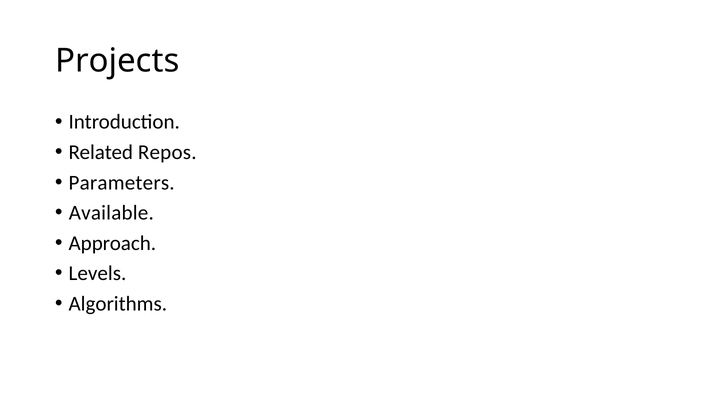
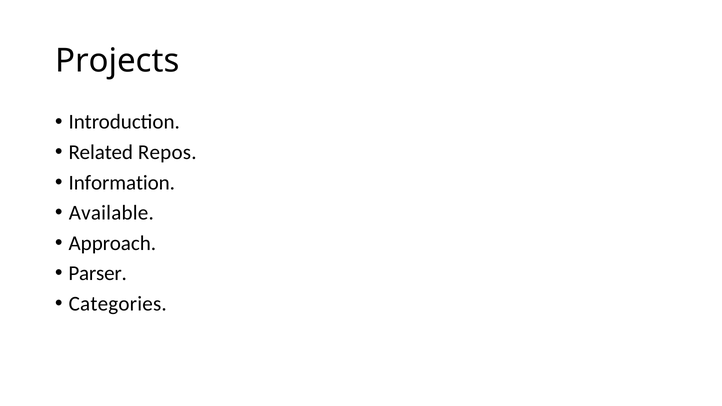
Parameters: Parameters -> Information
Levels: Levels -> Parser
Algorithms: Algorithms -> Categories
